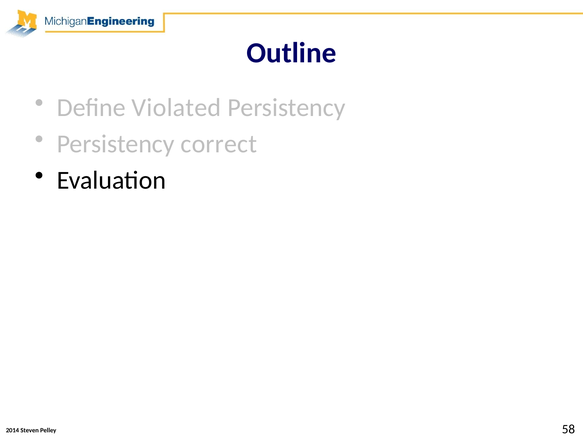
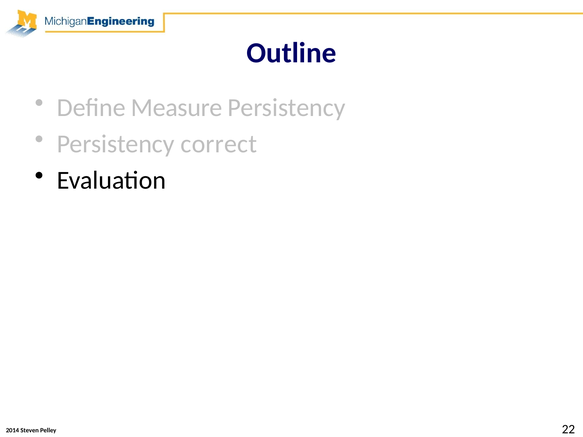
Violated: Violated -> Measure
58: 58 -> 22
